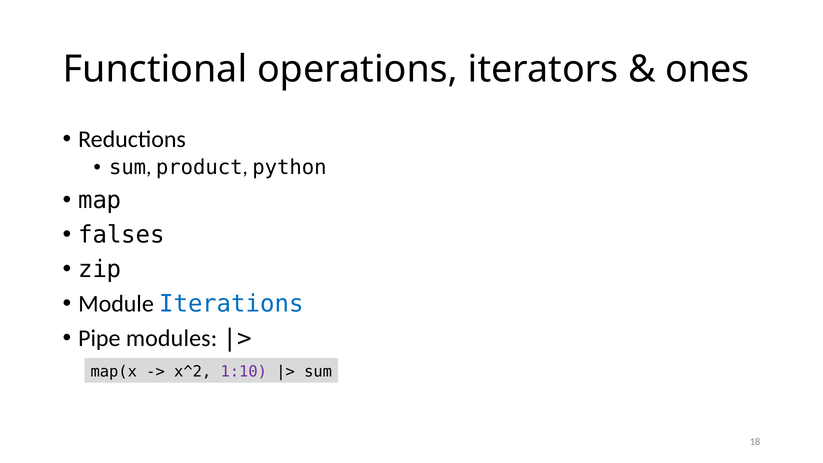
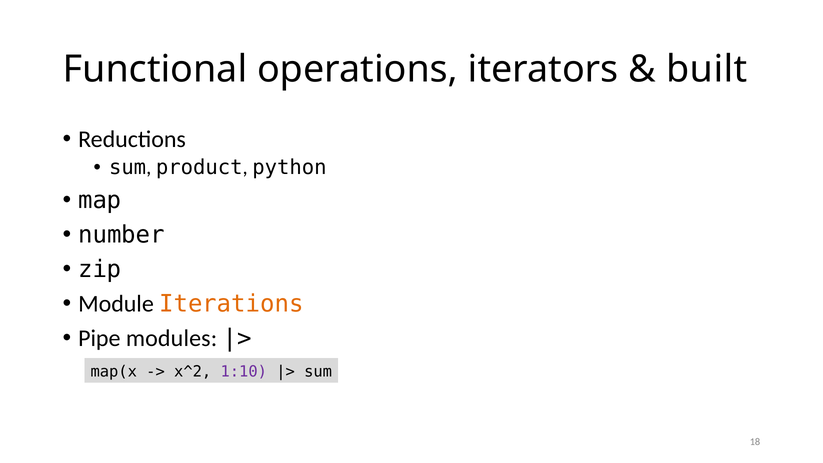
ones: ones -> built
falses: falses -> number
Iterations colour: blue -> orange
